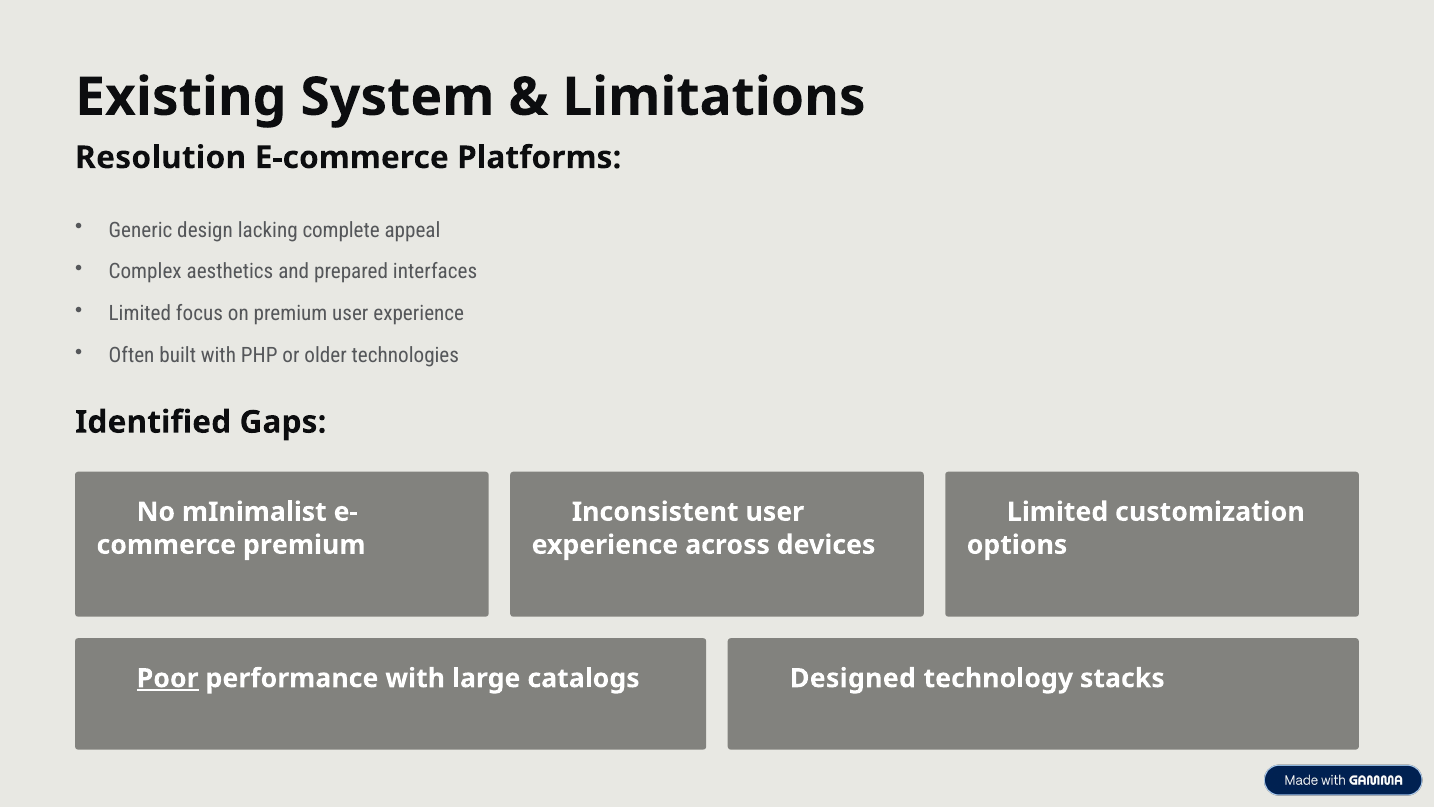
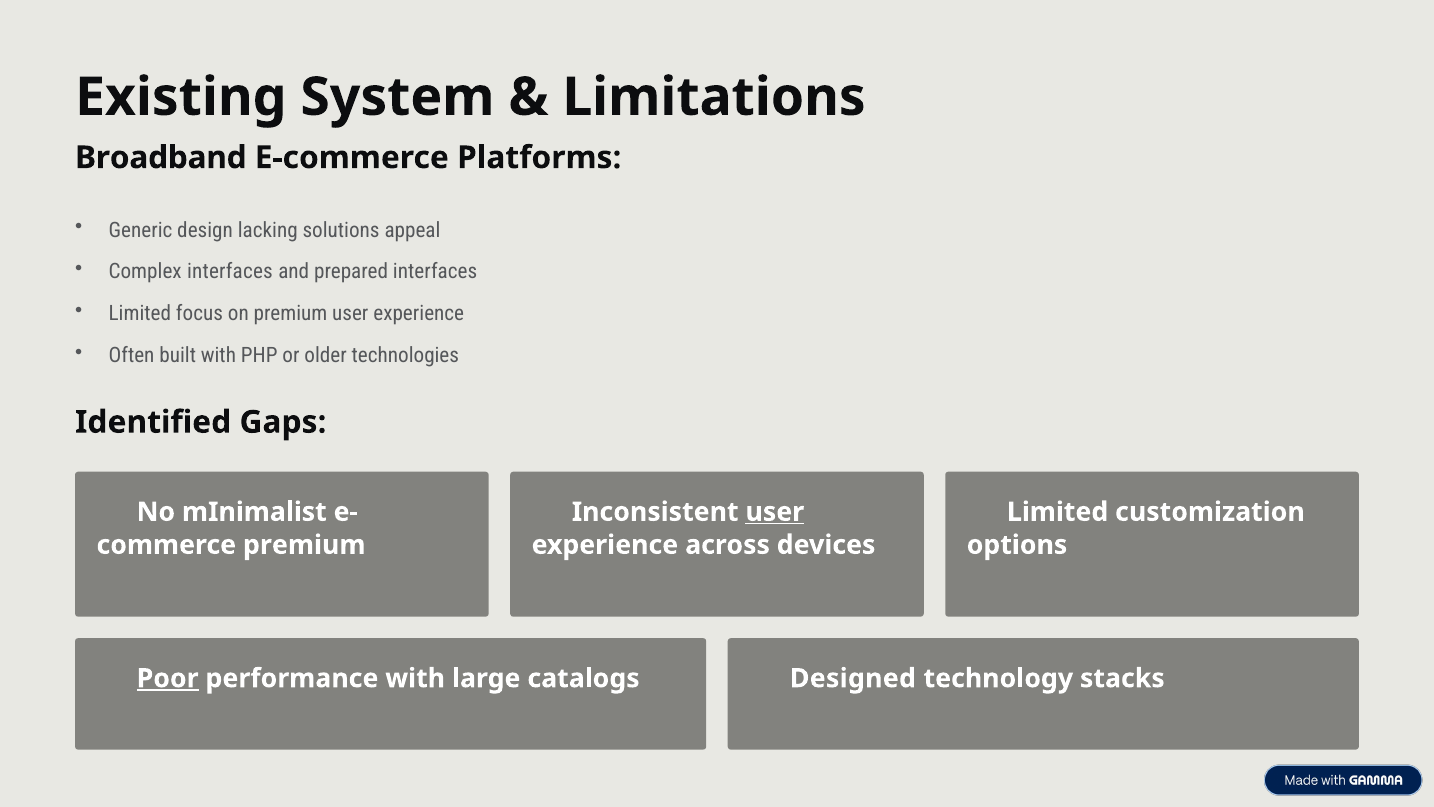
Resolution: Resolution -> Broadband
complete: complete -> solutions
Complex aesthetics: aesthetics -> interfaces
user at (775, 512) underline: none -> present
